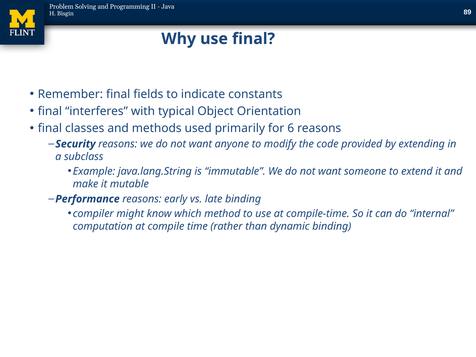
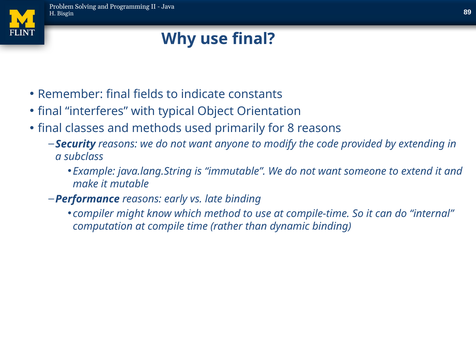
6: 6 -> 8
